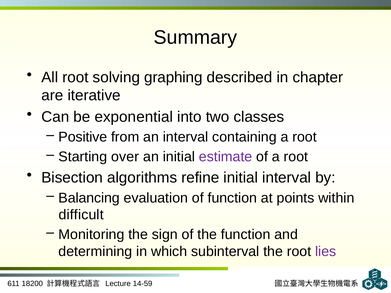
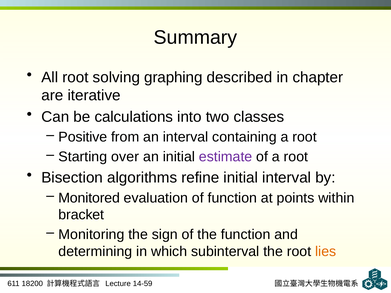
exponential: exponential -> calculations
Balancing: Balancing -> Monitored
difficult: difficult -> bracket
lies colour: purple -> orange
